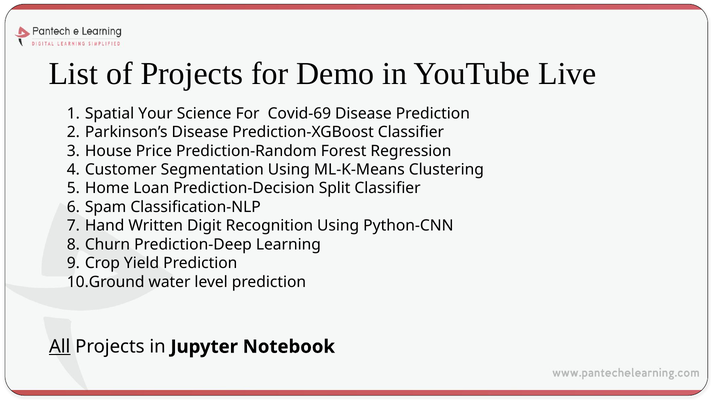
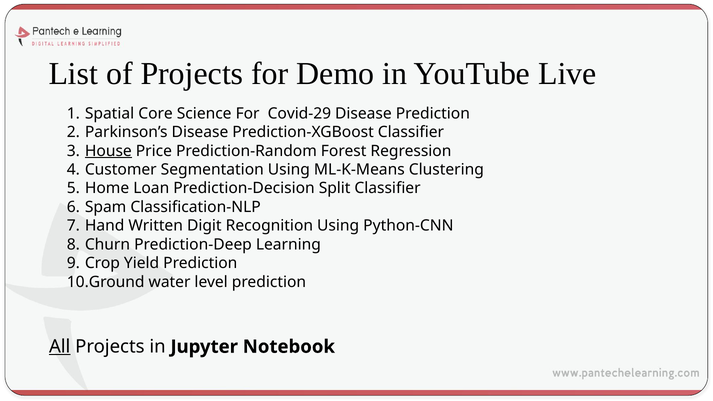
Your: Your -> Core
Covid-69: Covid-69 -> Covid-29
House underline: none -> present
